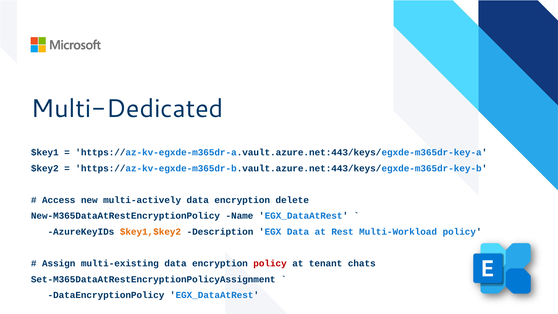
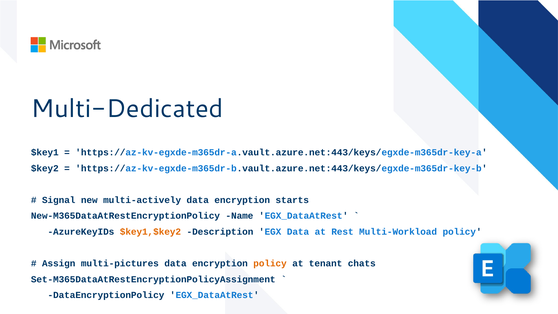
Access: Access -> Signal
delete: delete -> starts
multi-existing: multi-existing -> multi-pictures
policy at (270, 263) colour: red -> orange
